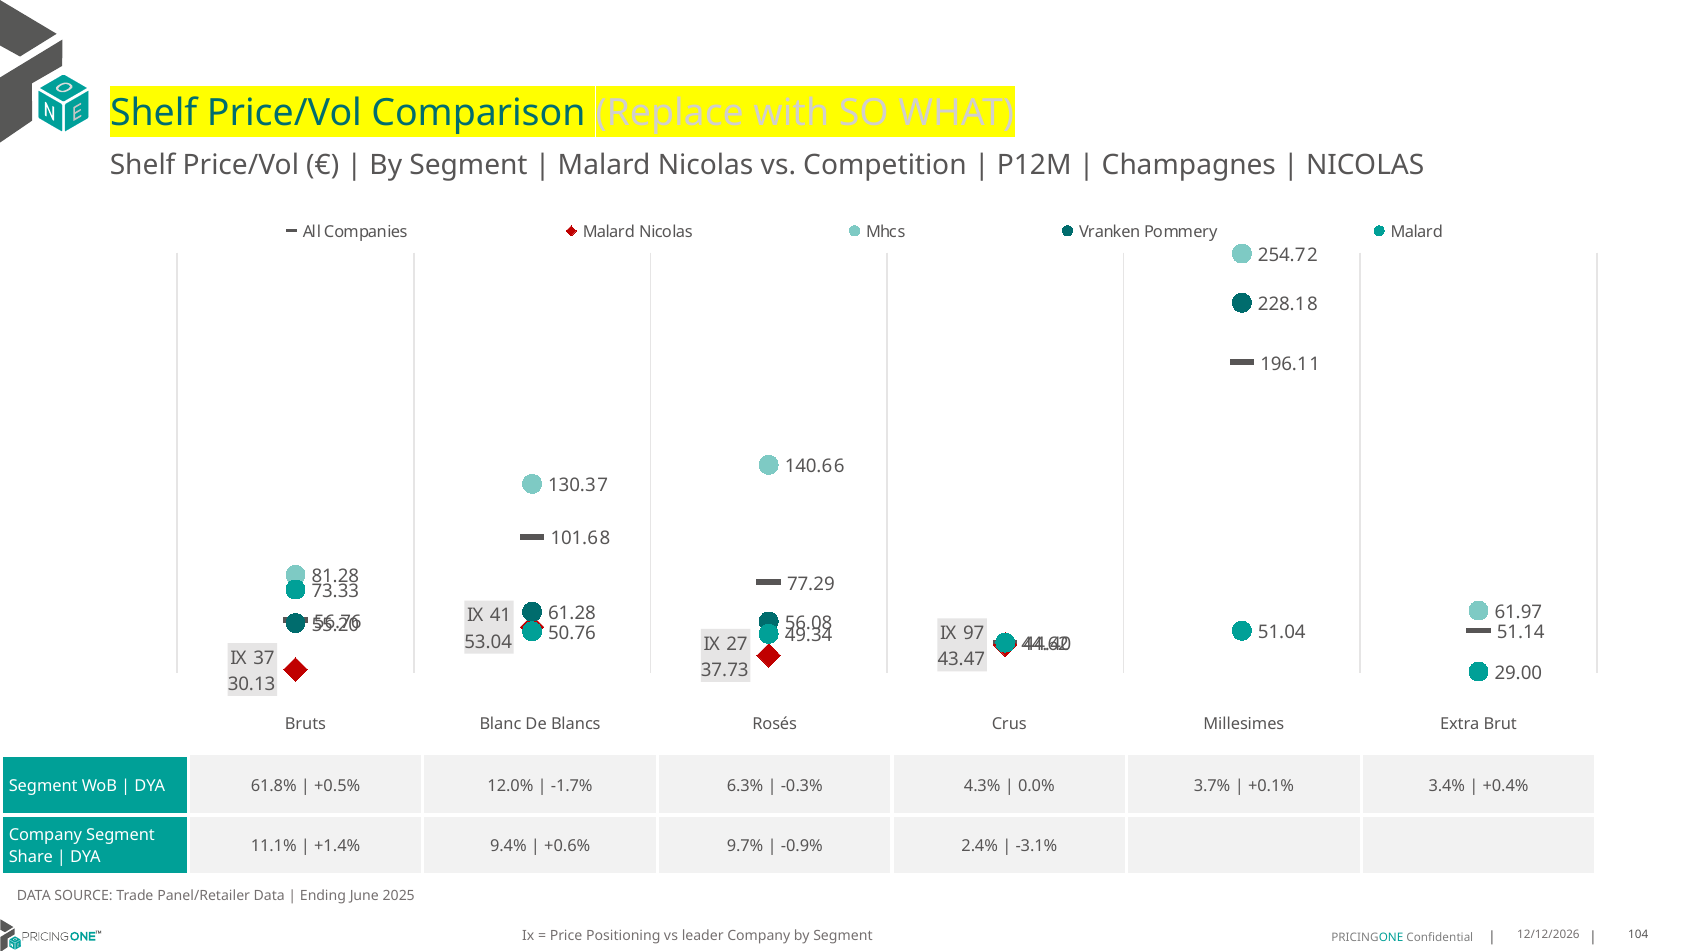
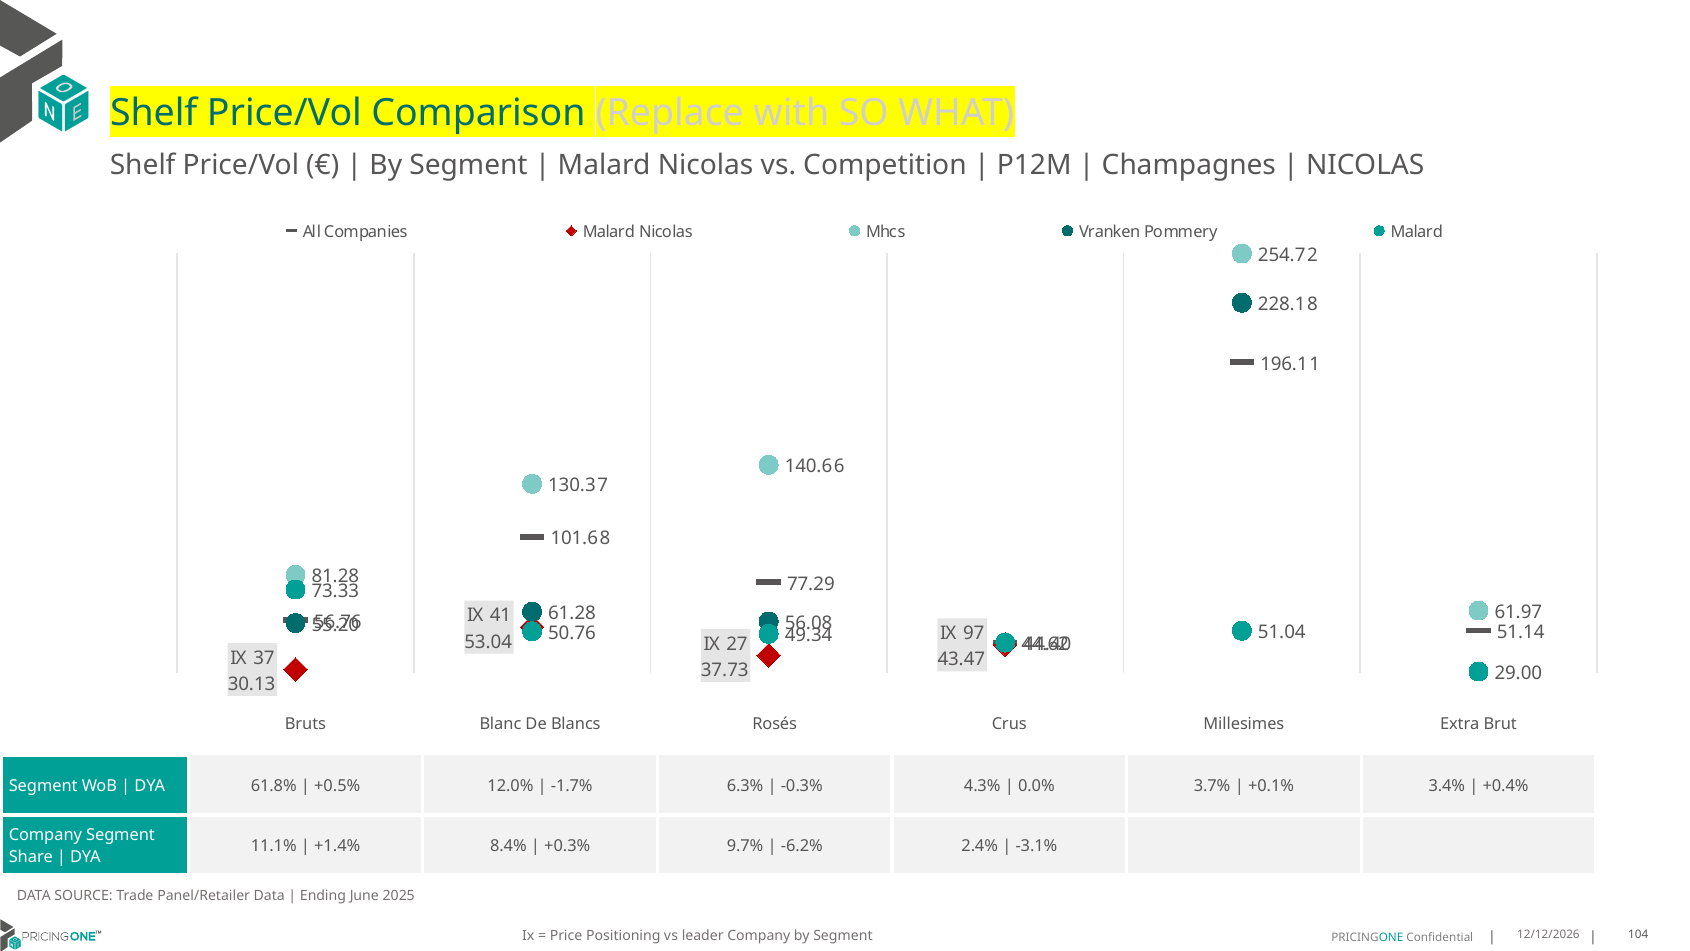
9.4%: 9.4% -> 8.4%
+0.6%: +0.6% -> +0.3%
-0.9%: -0.9% -> -6.2%
